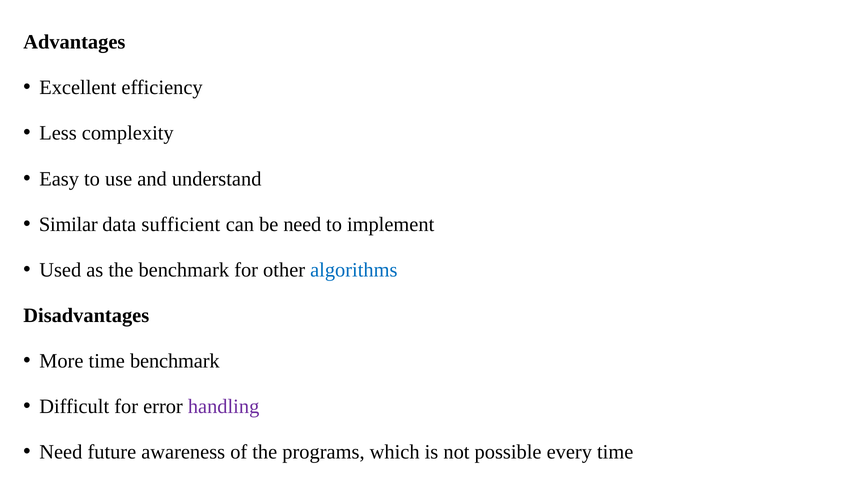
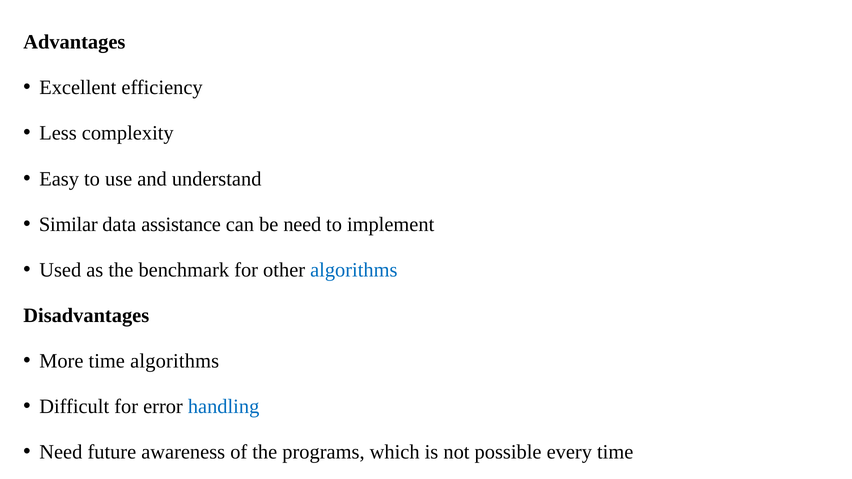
sufficient: sufficient -> assistance
time benchmark: benchmark -> algorithms
handling colour: purple -> blue
